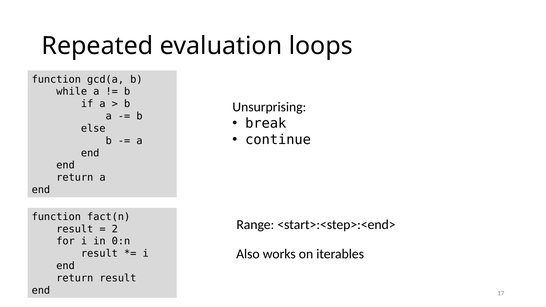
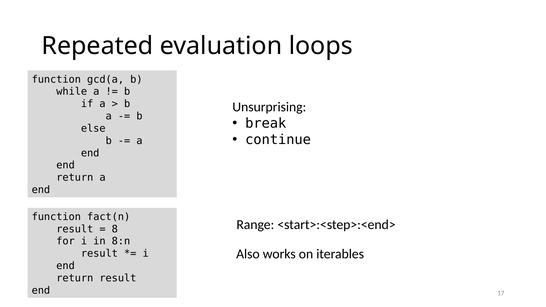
2: 2 -> 8
0:n: 0:n -> 8:n
